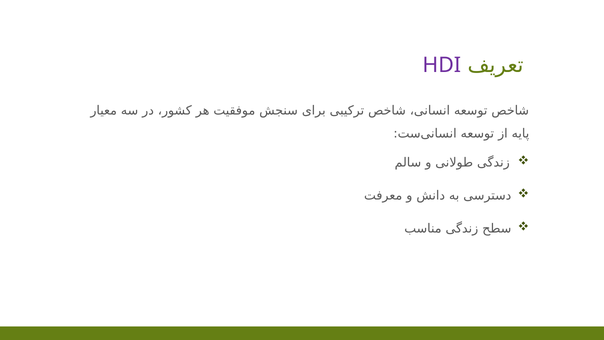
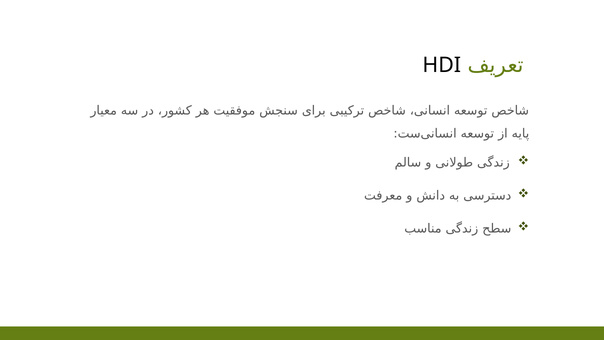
HDI colour: purple -> black
